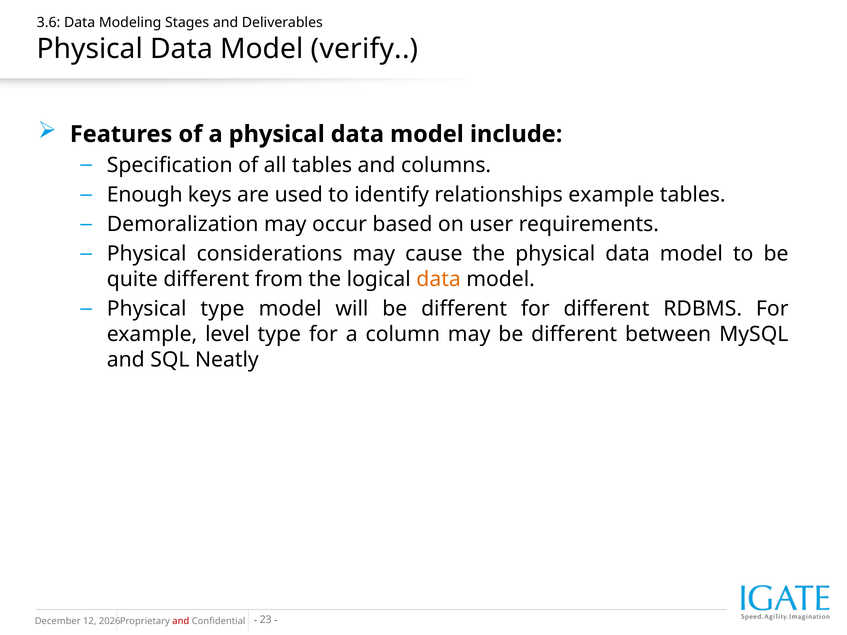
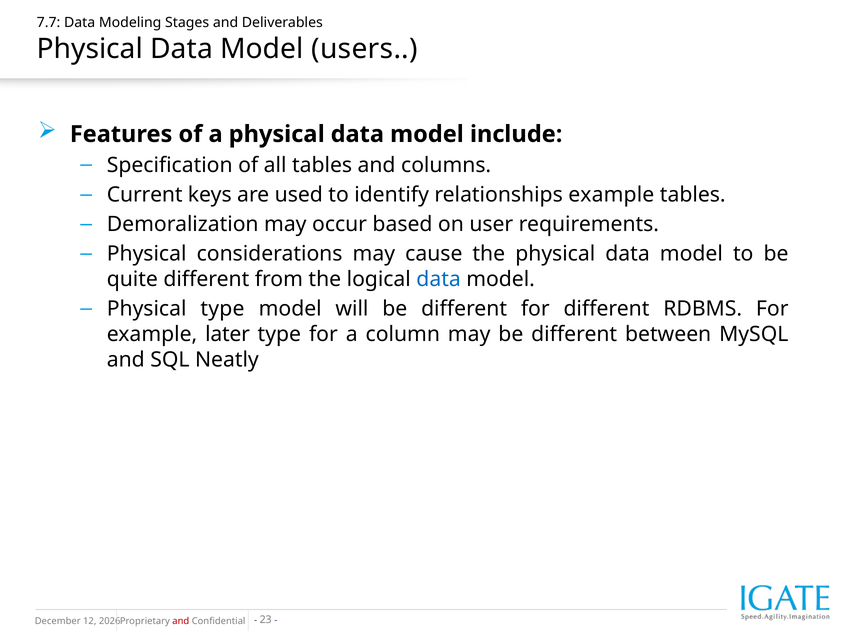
3.6: 3.6 -> 7.7
verify: verify -> users
Enough: Enough -> Current
data at (439, 279) colour: orange -> blue
level: level -> later
